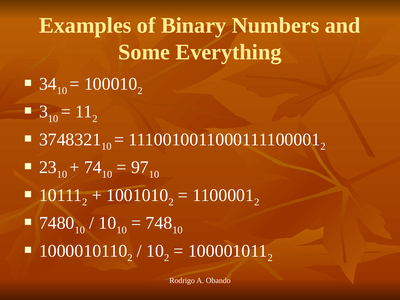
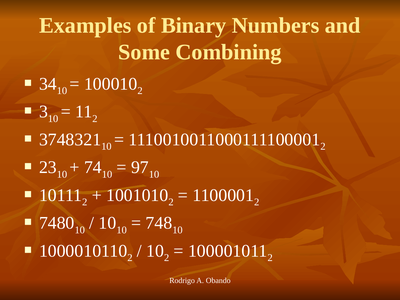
Everything: Everything -> Combining
